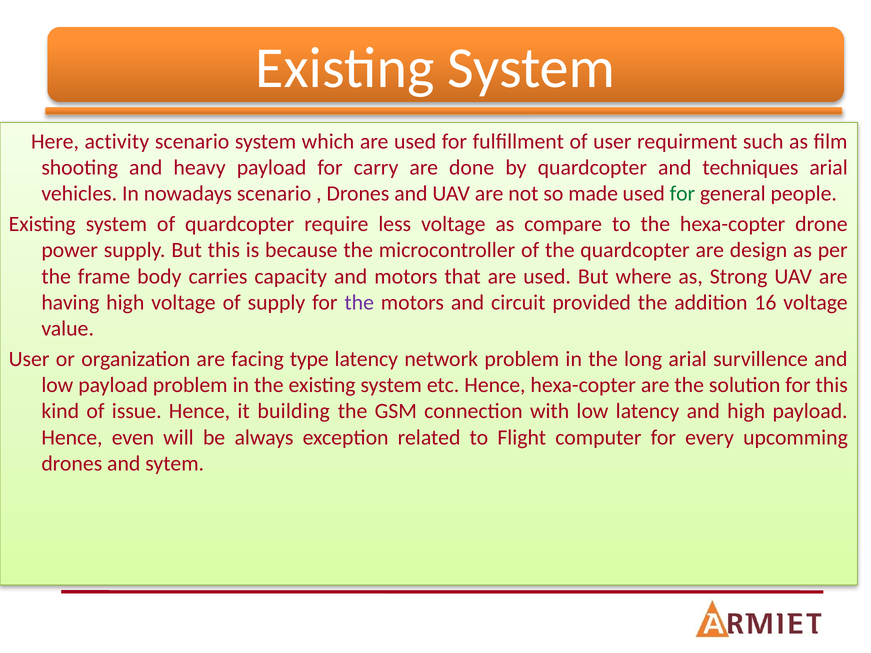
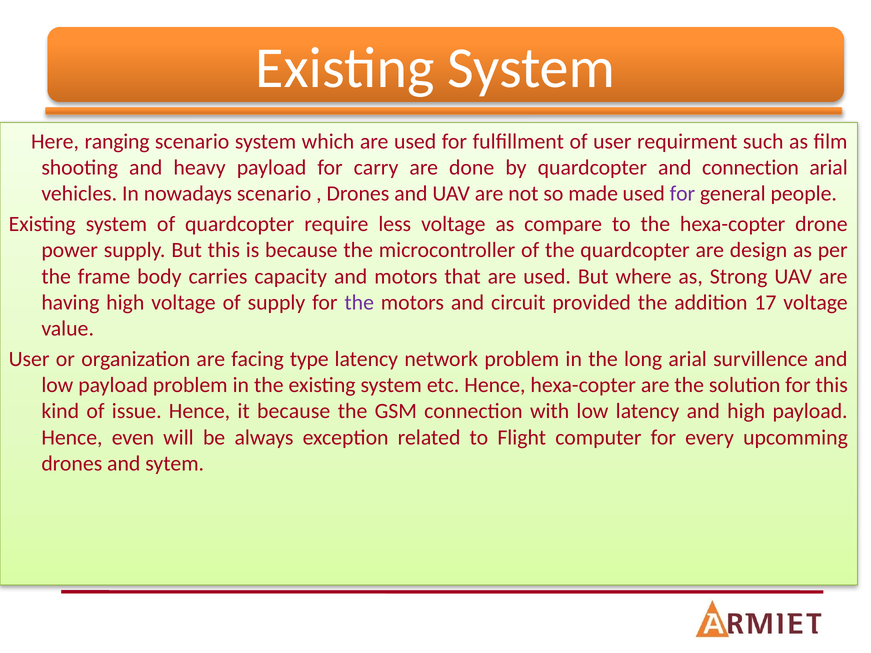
activity: activity -> ranging
and techniques: techniques -> connection
for at (682, 194) colour: green -> purple
16: 16 -> 17
it building: building -> because
